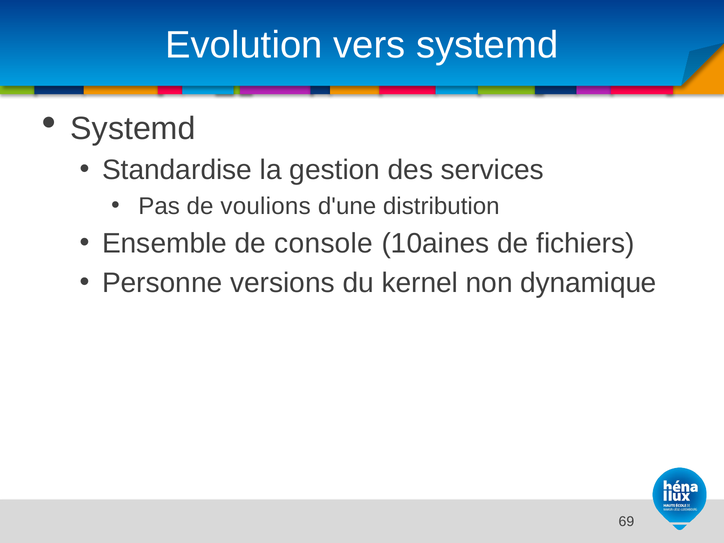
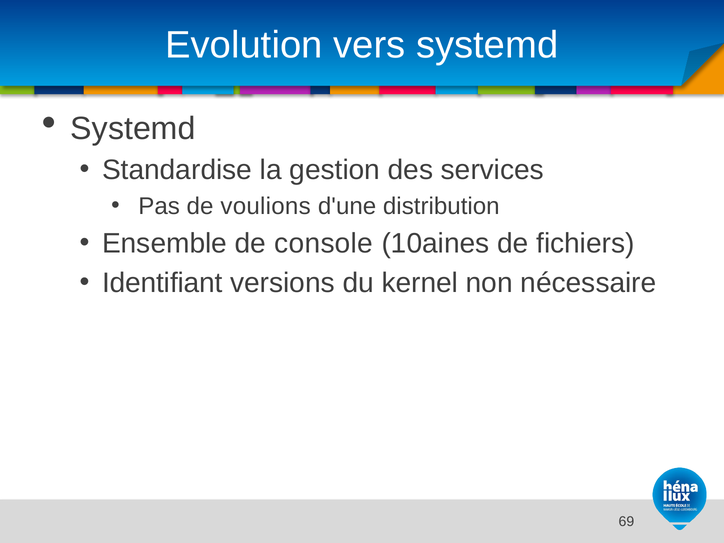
Personne: Personne -> Identifiant
dynamique: dynamique -> nécessaire
